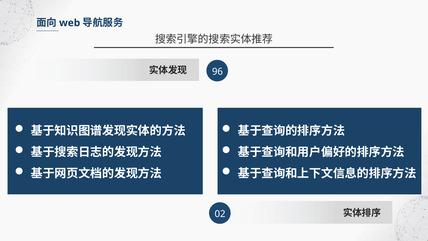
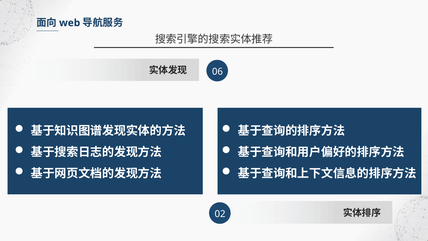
96: 96 -> 06
